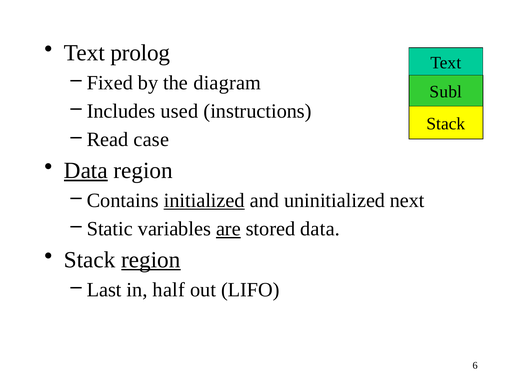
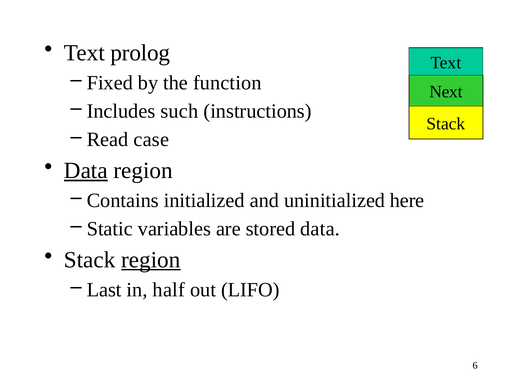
diagram: diagram -> function
Subl: Subl -> Next
used: used -> such
initialized underline: present -> none
next: next -> here
are underline: present -> none
